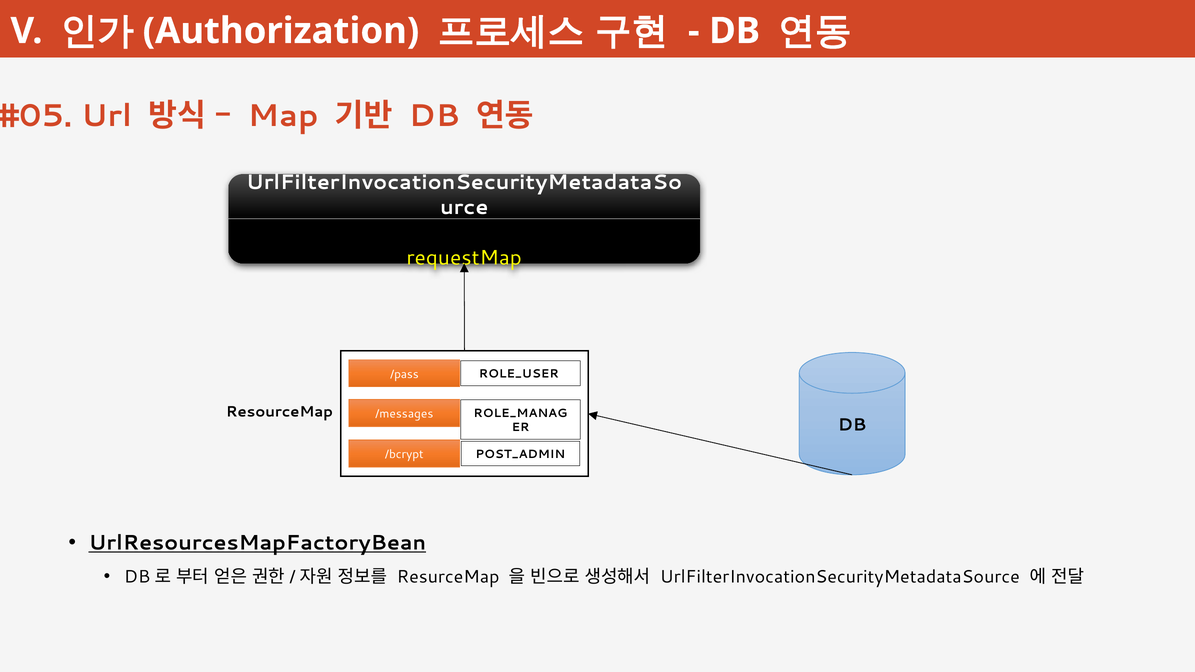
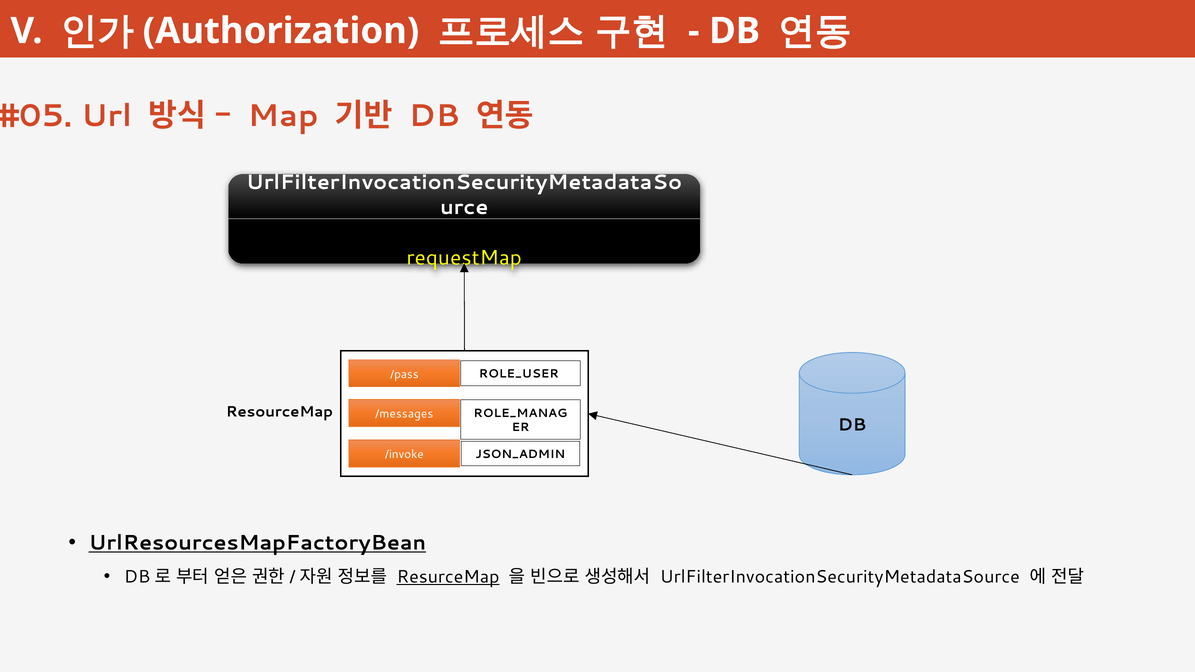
/bcrypt: /bcrypt -> /invoke
POST_ADMIN: POST_ADMIN -> JSON_ADMIN
ResurceMap underline: none -> present
